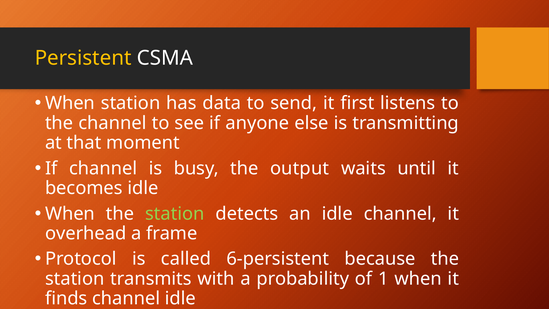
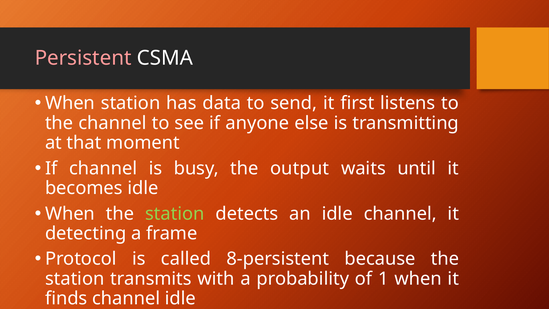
Persistent colour: yellow -> pink
overhead: overhead -> detecting
6-persistent: 6-persistent -> 8-persistent
